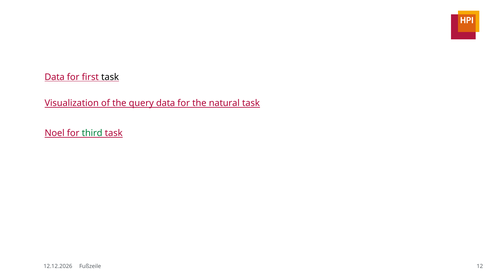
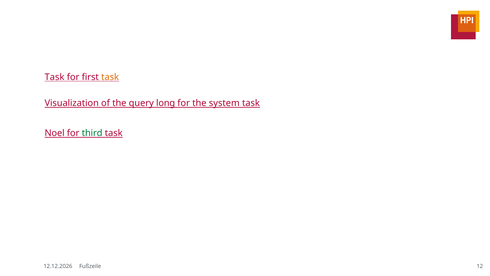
Data at (55, 77): Data -> Task
task at (110, 77) colour: black -> orange
query data: data -> long
natural: natural -> system
